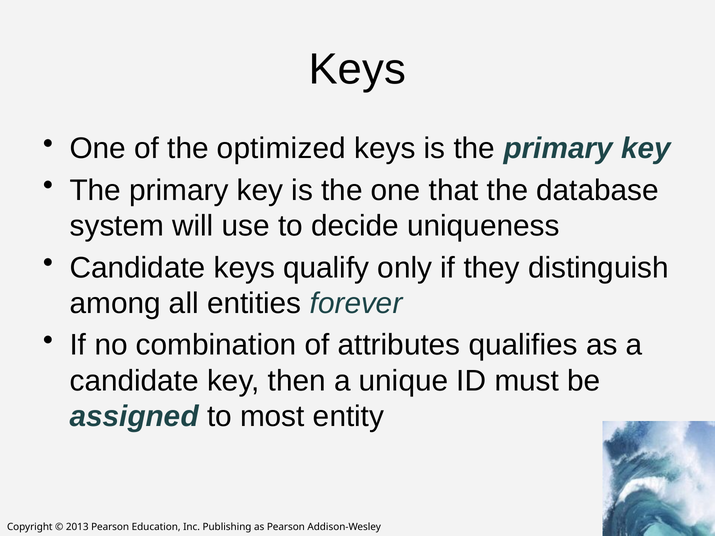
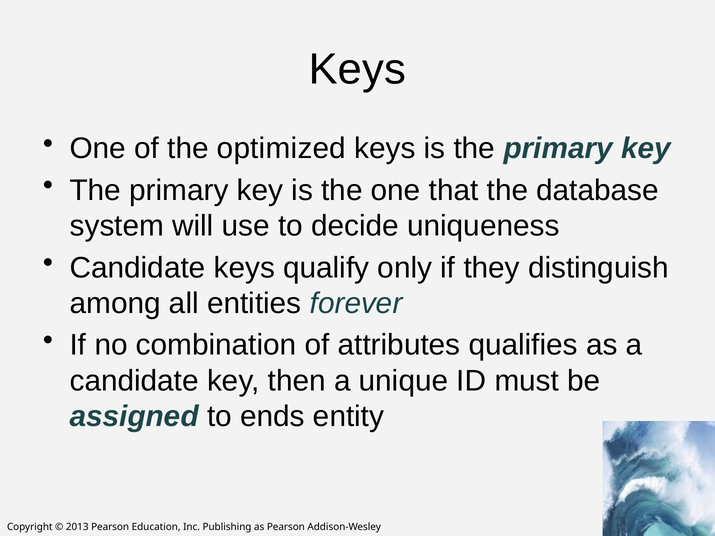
most: most -> ends
